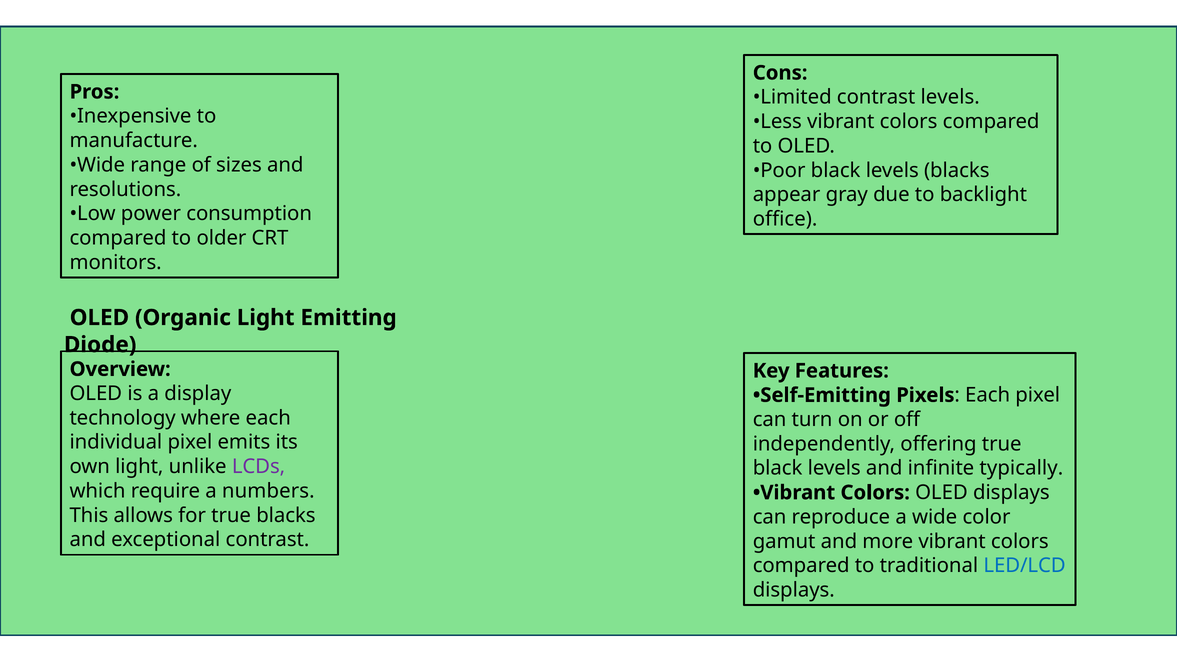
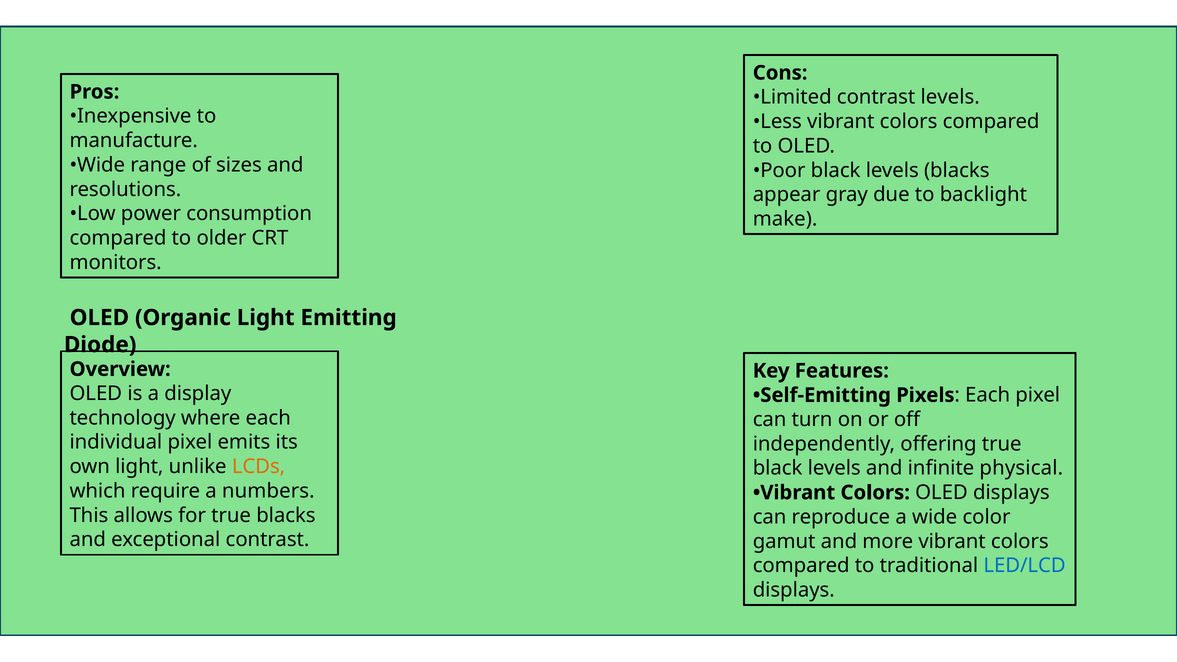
office: office -> make
LCDs colour: purple -> orange
typically: typically -> physical
